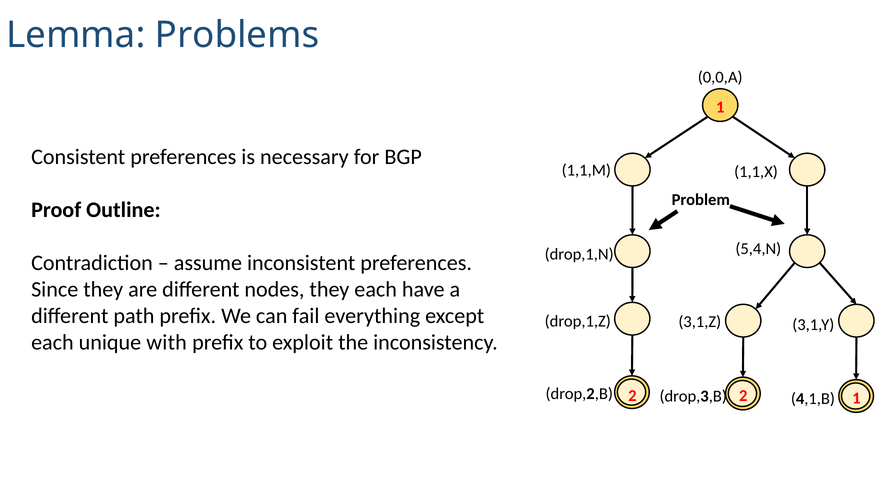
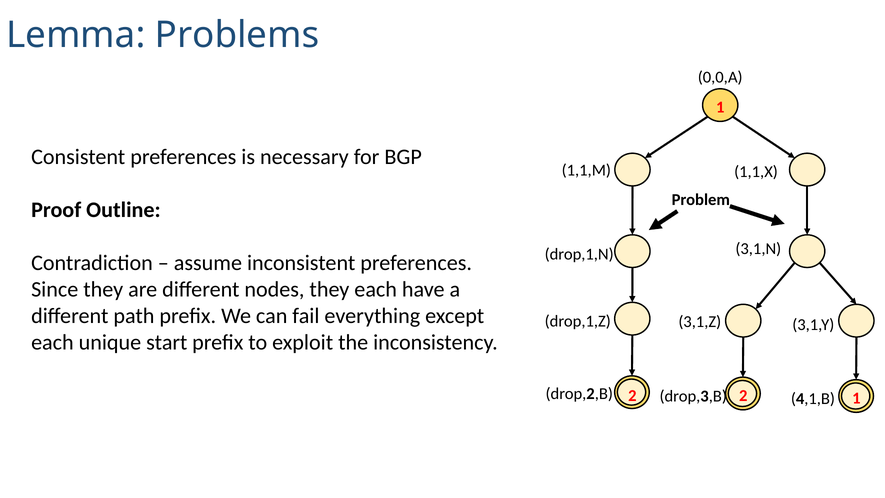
5,4,N: 5,4,N -> 3,1,N
with: with -> start
